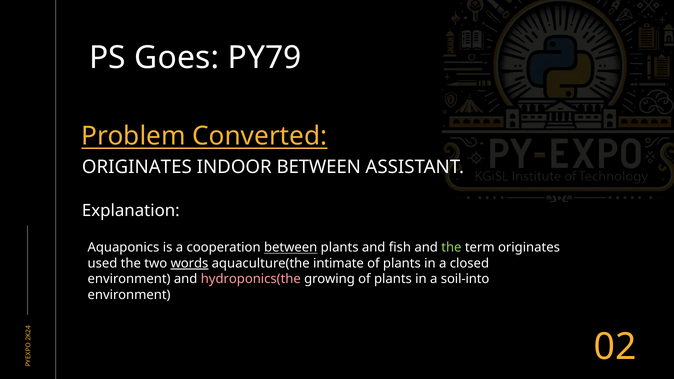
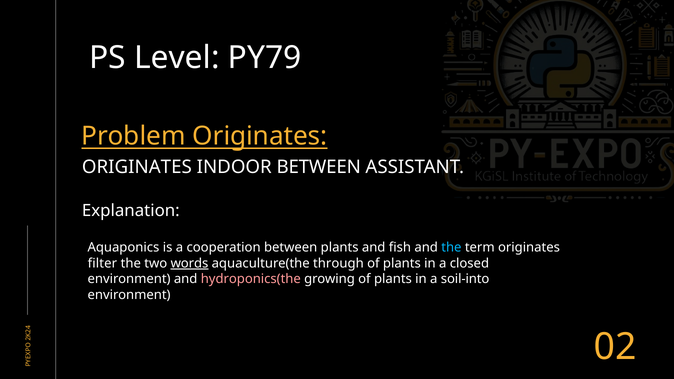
Goes: Goes -> Level
Problem Converted: Converted -> Originates
between at (291, 248) underline: present -> none
the at (451, 248) colour: light green -> light blue
used: used -> filter
intimate: intimate -> through
